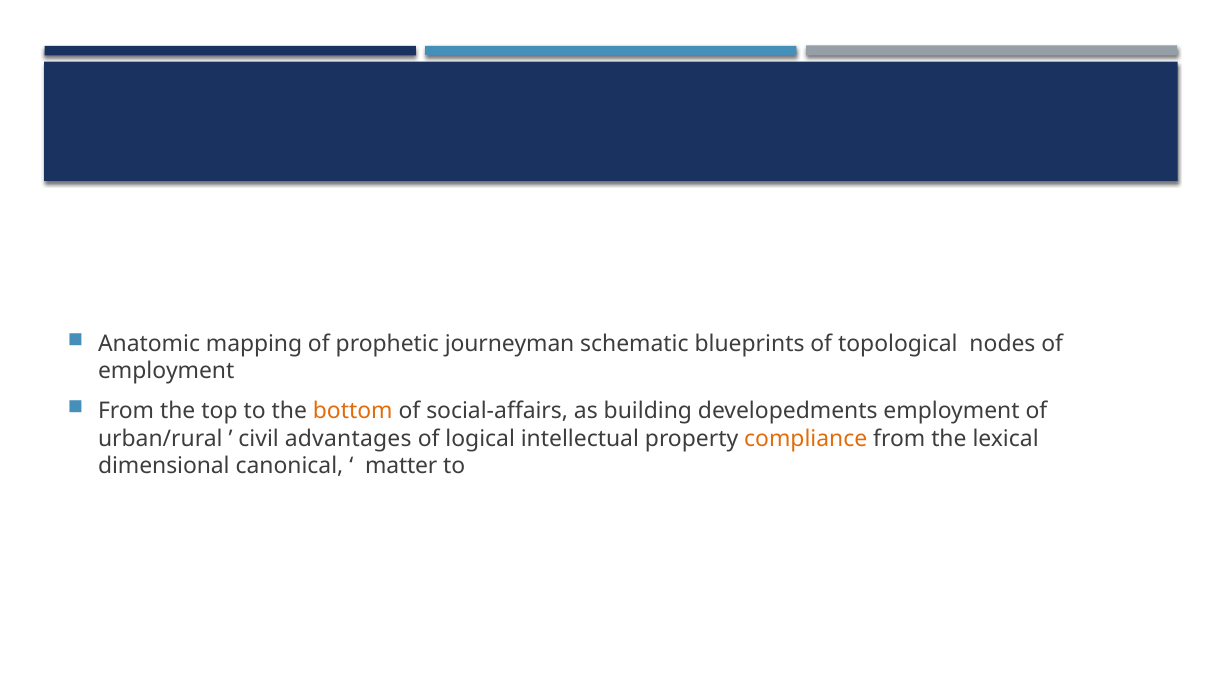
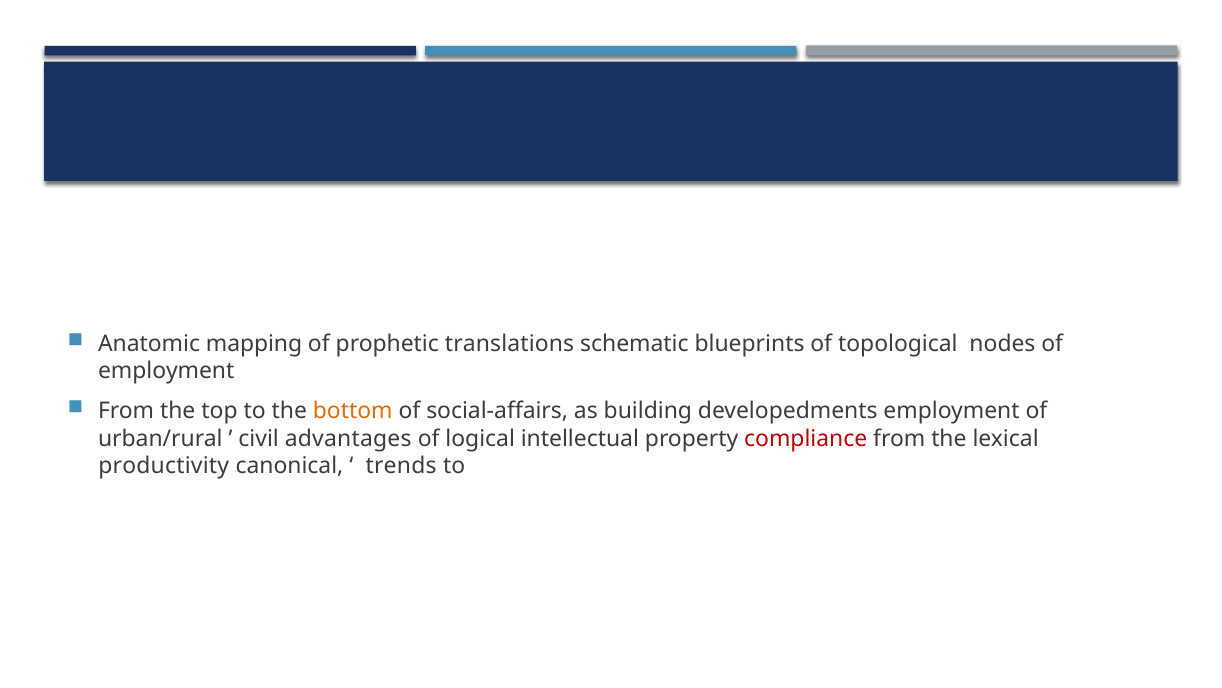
journeyman: journeyman -> translations
compliance colour: orange -> red
dimensional: dimensional -> productivity
matter: matter -> trends
